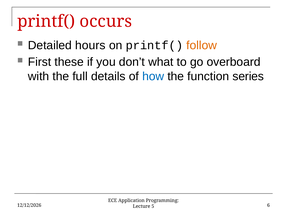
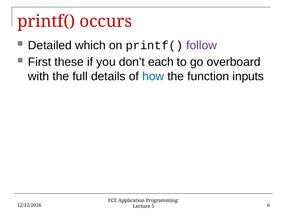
hours: hours -> which
follow colour: orange -> purple
what: what -> each
series: series -> inputs
